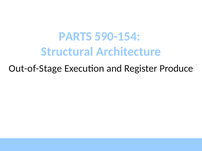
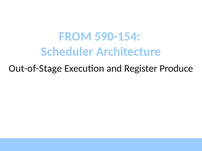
PARTS: PARTS -> FROM
Structural: Structural -> Scheduler
